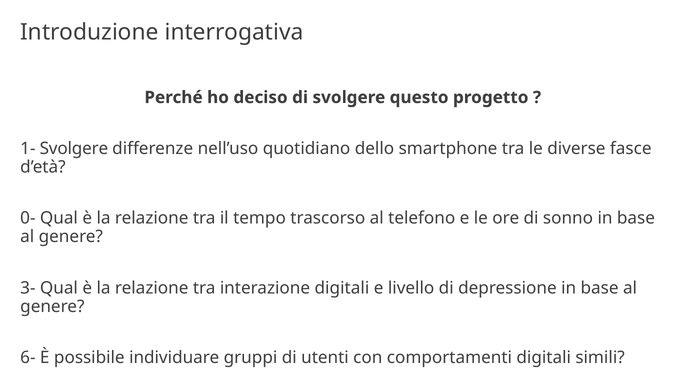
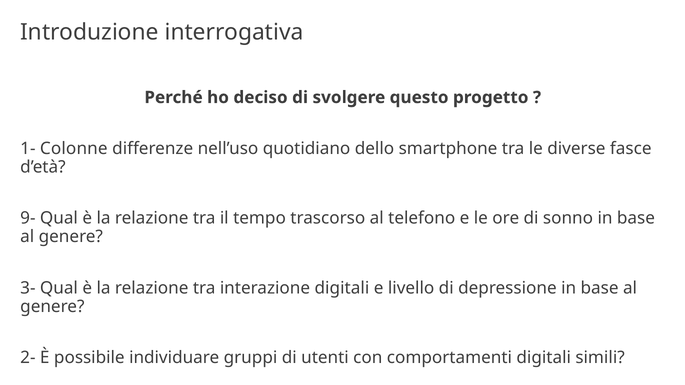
1- Svolgere: Svolgere -> Colonne
0-: 0- -> 9-
6-: 6- -> 2-
